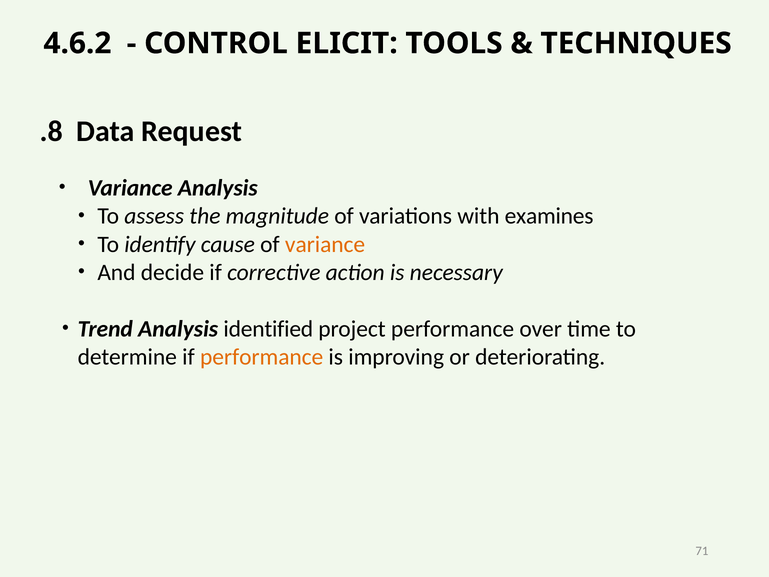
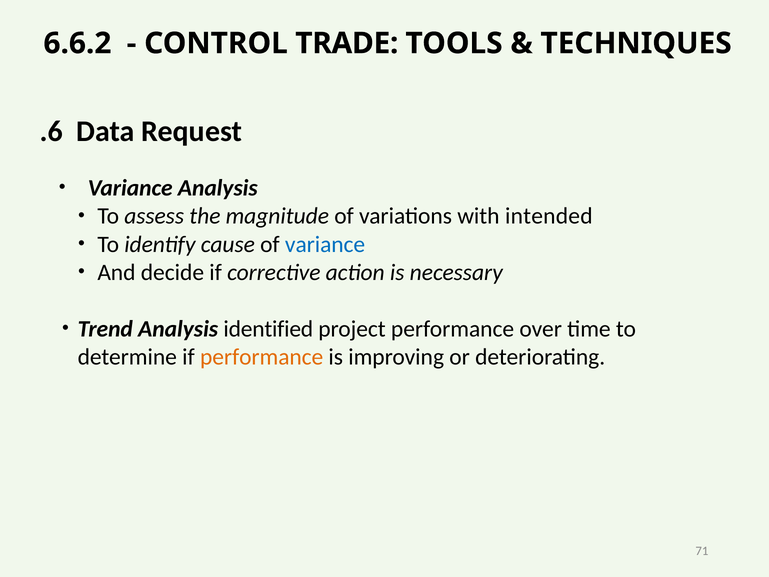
4.6.2: 4.6.2 -> 6.6.2
ELICIT: ELICIT -> TRADE
.8: .8 -> .6
examines: examines -> intended
variance at (325, 244) colour: orange -> blue
